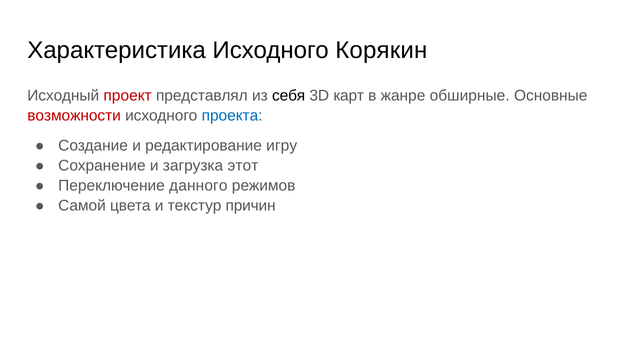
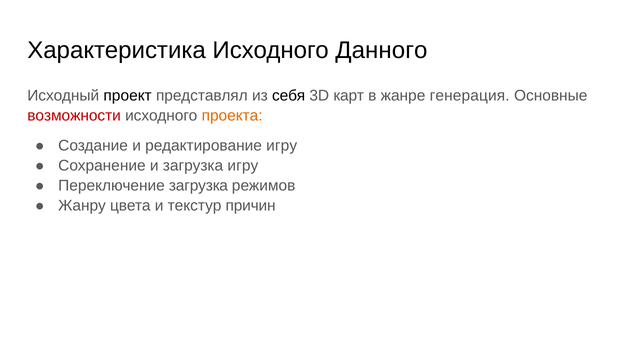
Корякин: Корякин -> Данного
проект colour: red -> black
обширные: обширные -> генерация
проекта colour: blue -> orange
загрузка этот: этот -> игру
Переключение данного: данного -> загрузка
Самой: Самой -> Жанру
